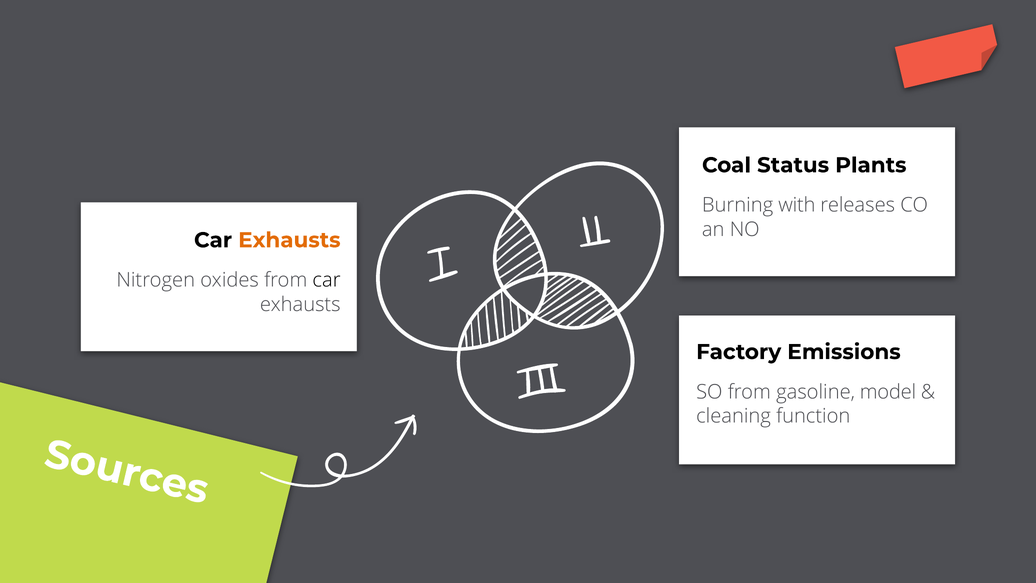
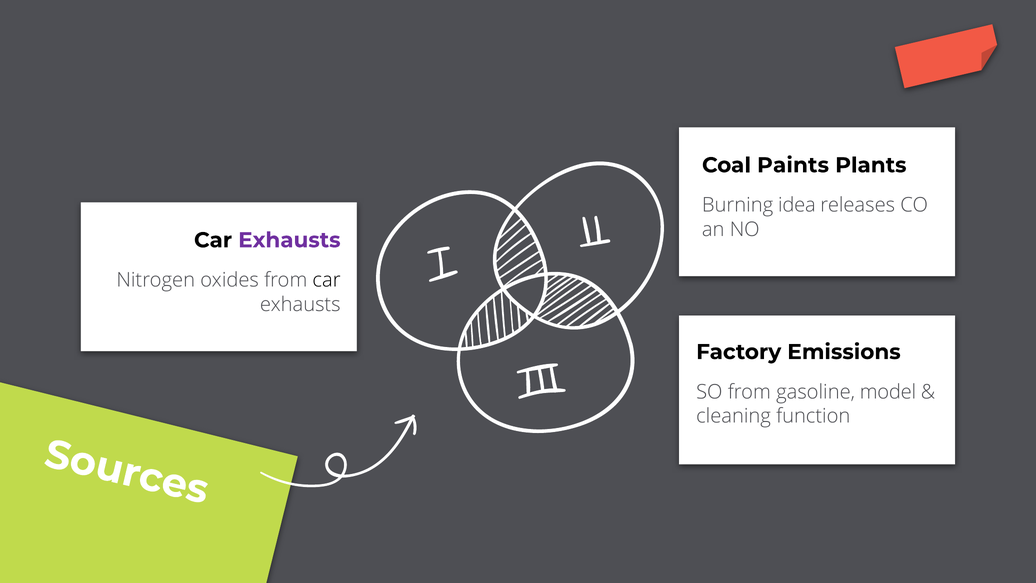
Status: Status -> Paints
with: with -> idea
Exhausts at (289, 240) colour: orange -> purple
